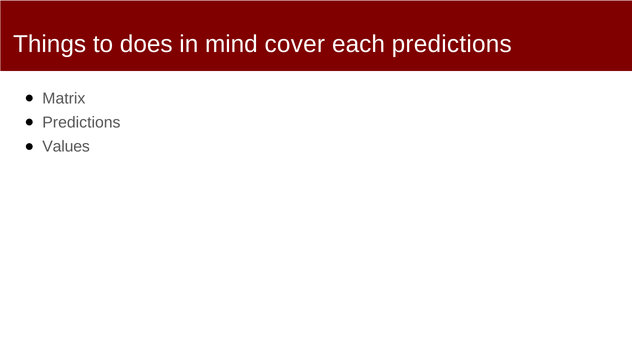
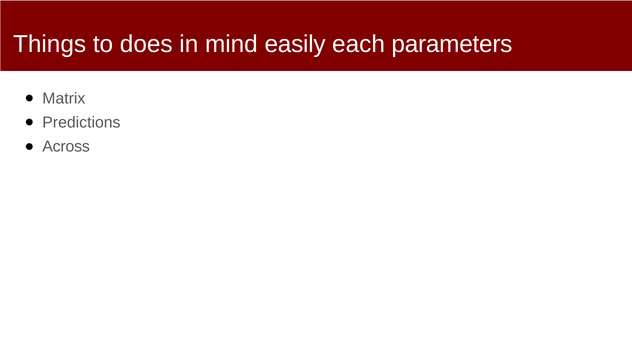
cover: cover -> easily
each predictions: predictions -> parameters
Values: Values -> Across
